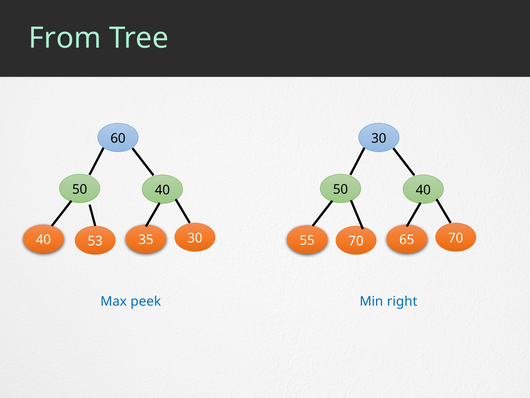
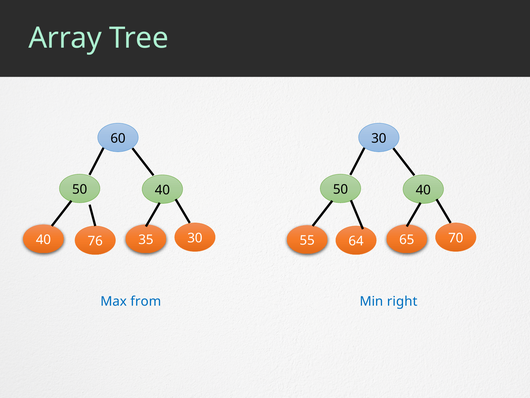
From: From -> Array
53: 53 -> 76
55 70: 70 -> 64
peek: peek -> from
